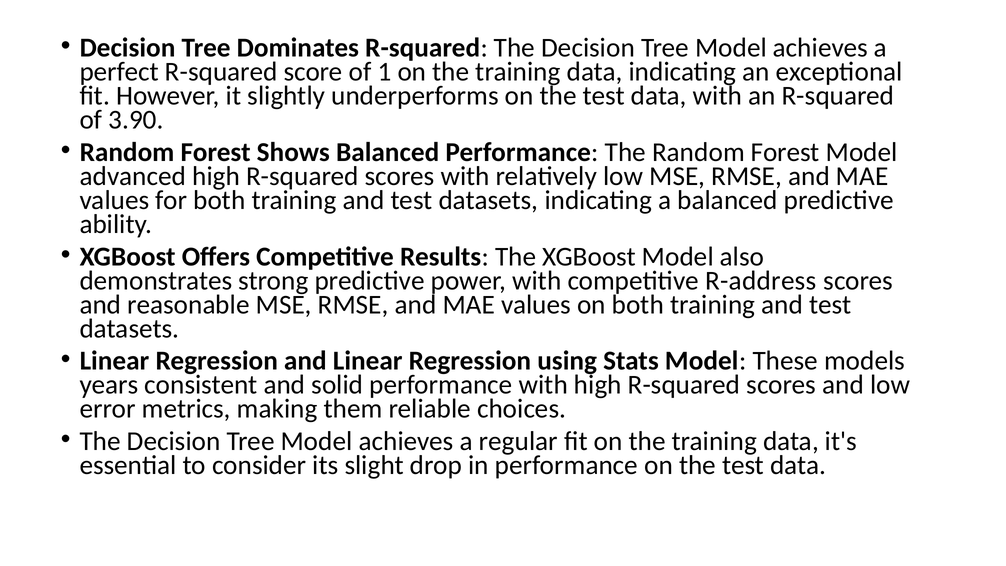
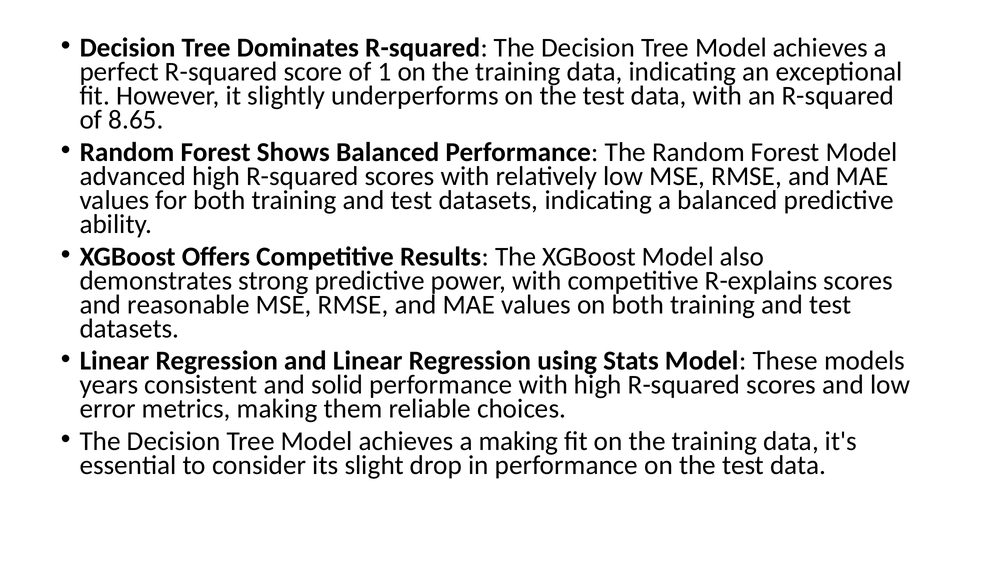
3.90: 3.90 -> 8.65
R-address: R-address -> R-explains
a regular: regular -> making
